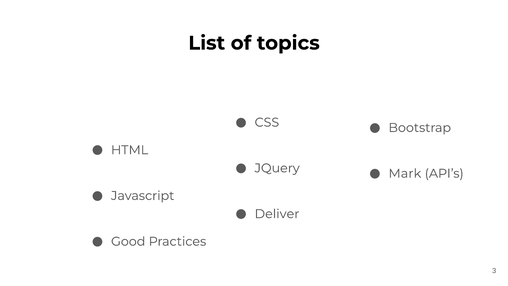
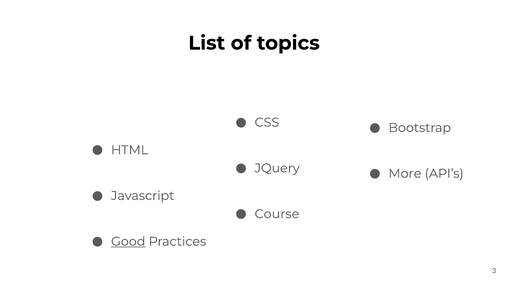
Mark: Mark -> More
Deliver: Deliver -> Course
Good underline: none -> present
